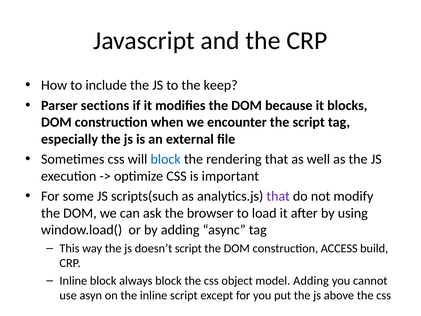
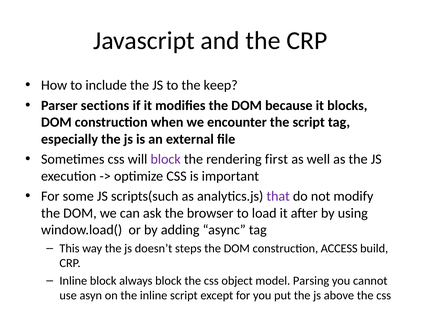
block at (166, 159) colour: blue -> purple
rendering that: that -> first
doesn’t script: script -> steps
model Adding: Adding -> Parsing
